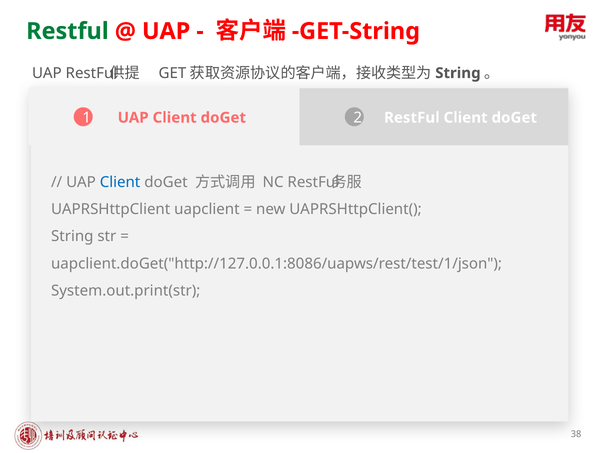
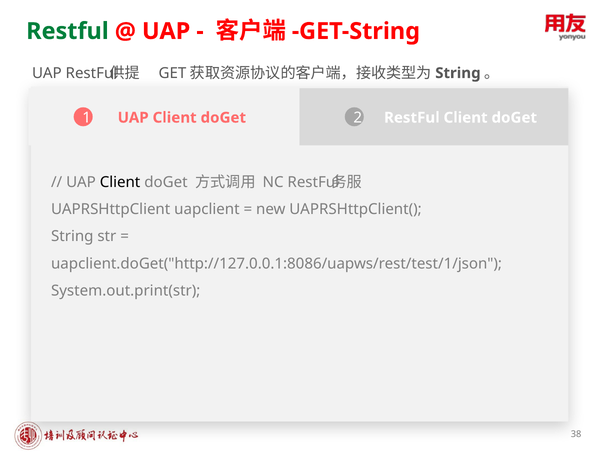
Client at (120, 182) colour: blue -> black
